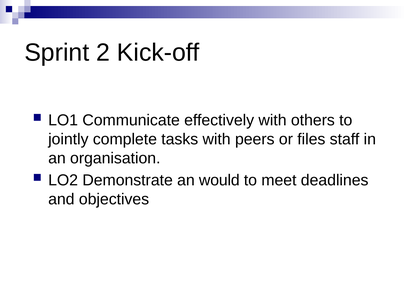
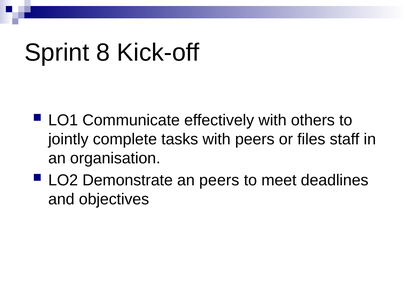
2: 2 -> 8
an would: would -> peers
